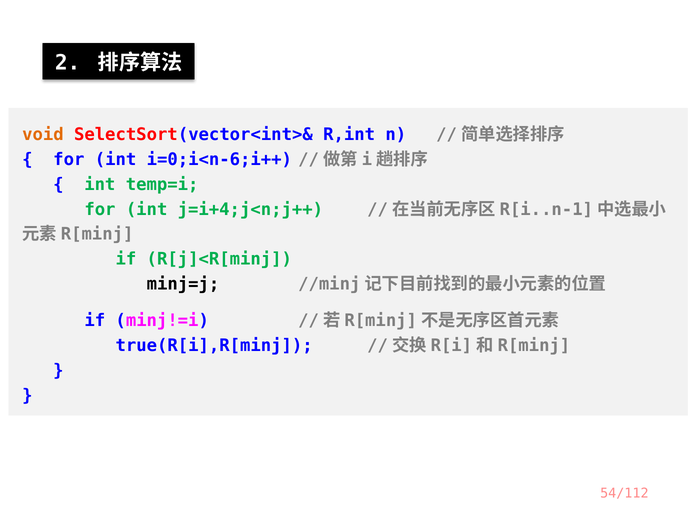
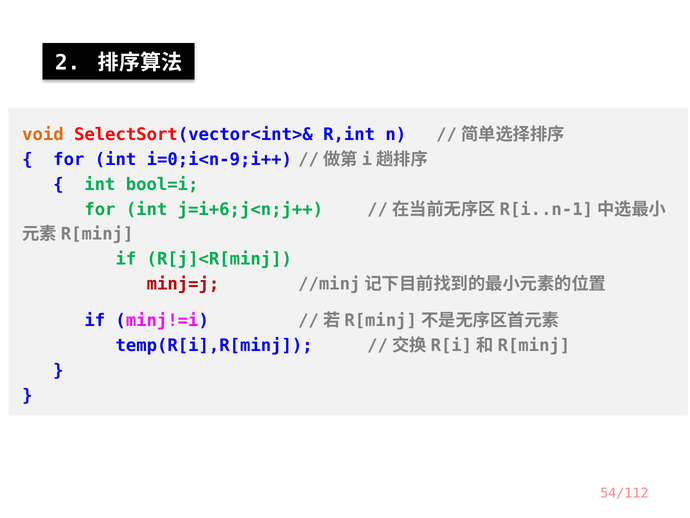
i=0;i<n-6;i++: i=0;i<n-6;i++ -> i=0;i<n-9;i++
temp=i: temp=i -> bool=i
j=i+4;j<n;j++: j=i+4;j<n;j++ -> j=i+6;j<n;j++
minj=j colour: black -> red
true(R[i],R[minj: true(R[i],R[minj -> temp(R[i],R[minj
